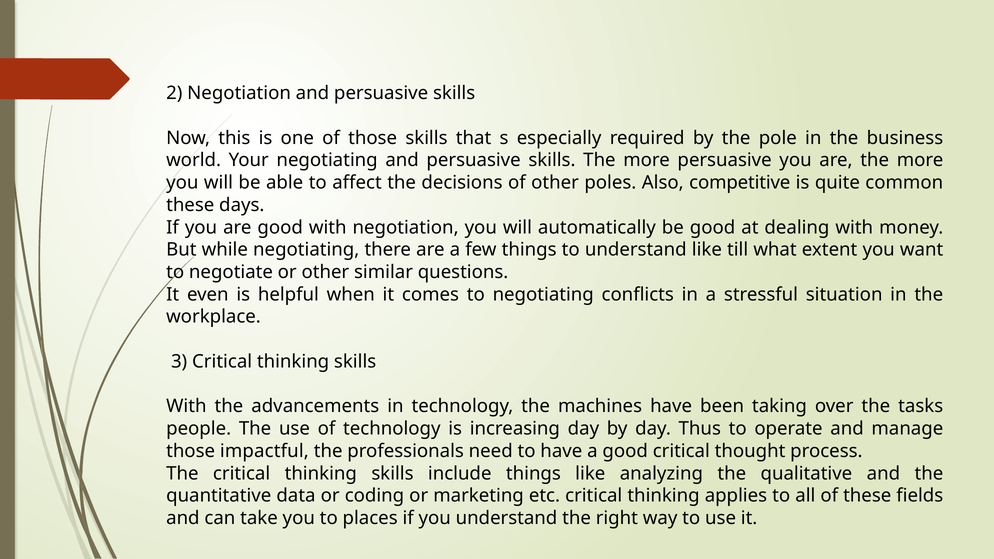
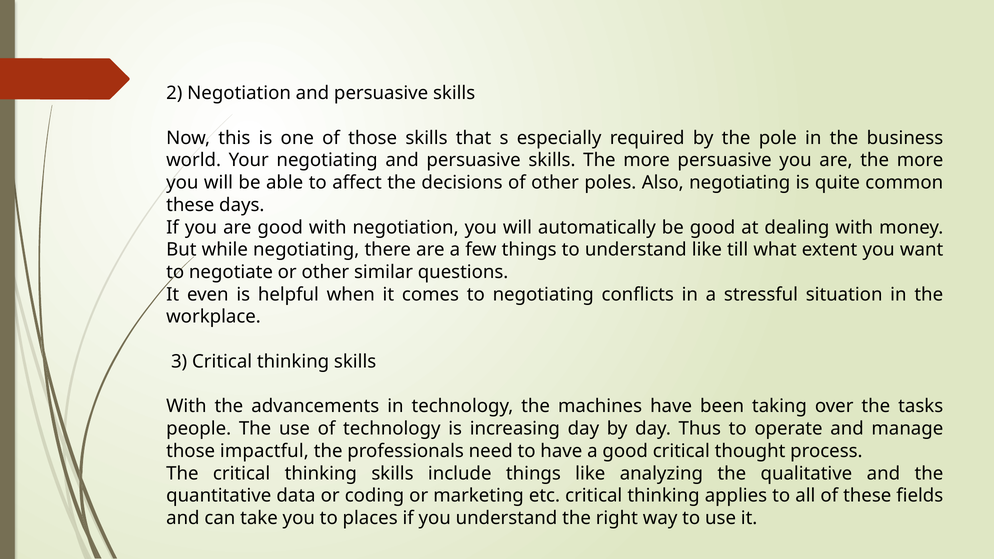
Also competitive: competitive -> negotiating
